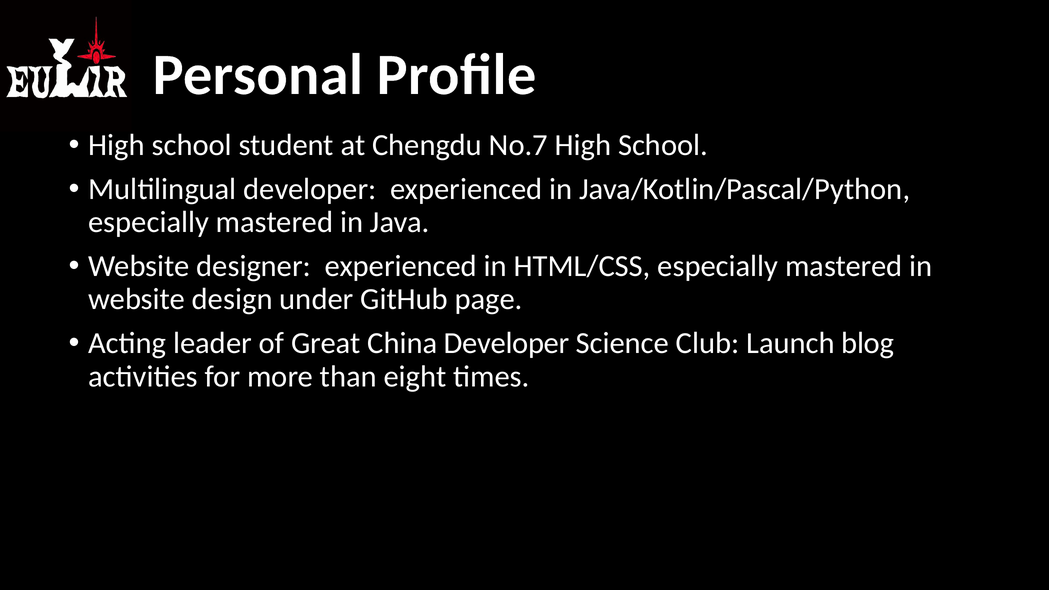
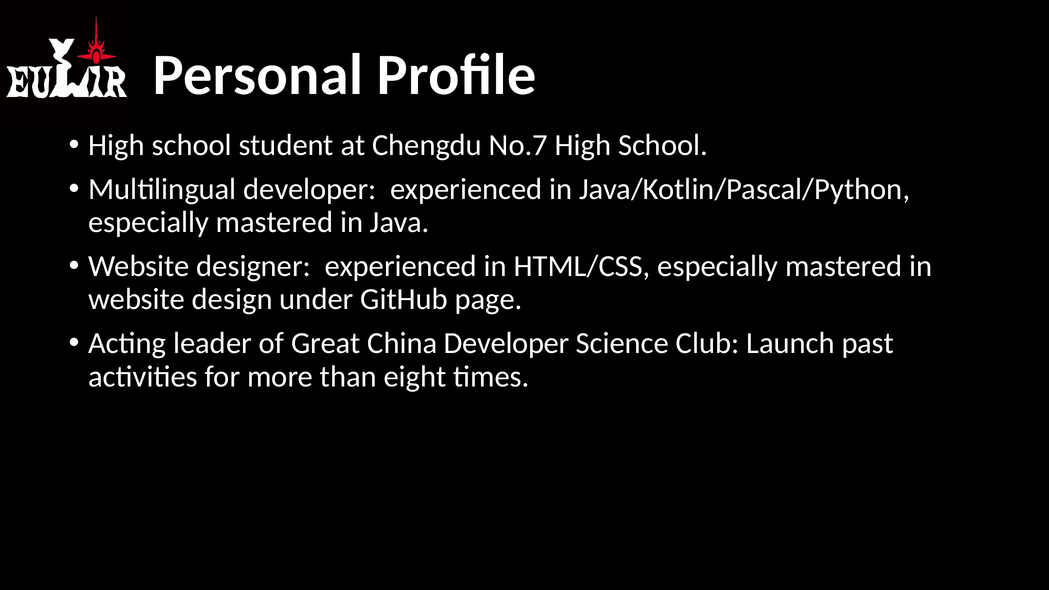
blog: blog -> past
